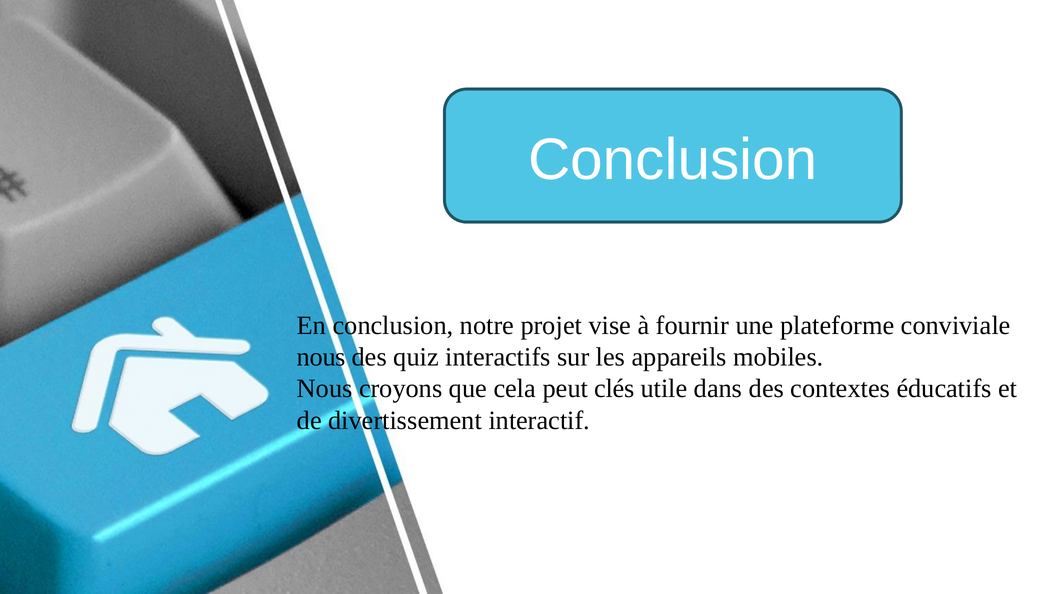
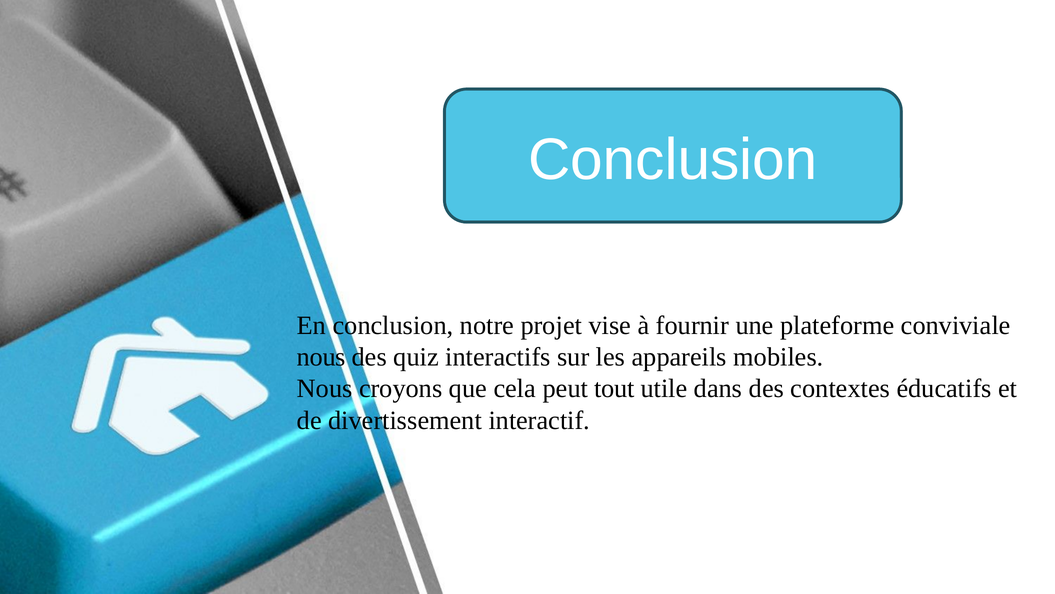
clés: clés -> tout
